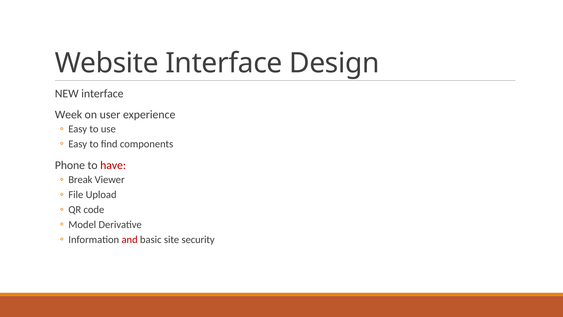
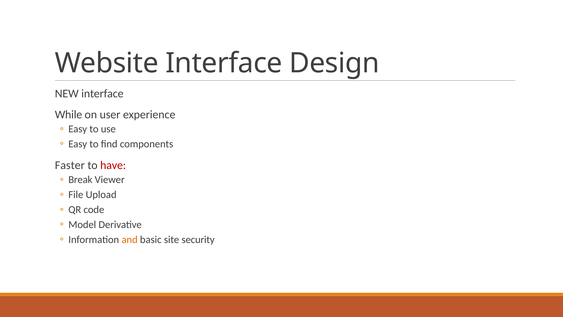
Week: Week -> While
Phone: Phone -> Faster
and colour: red -> orange
